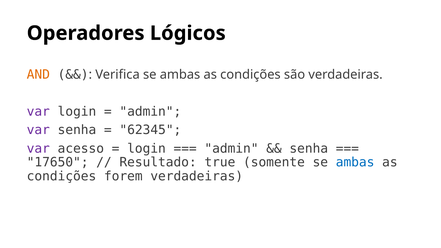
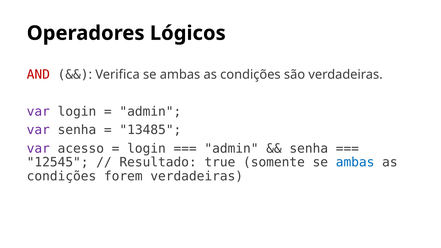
AND colour: orange -> red
62345: 62345 -> 13485
17650: 17650 -> 12545
